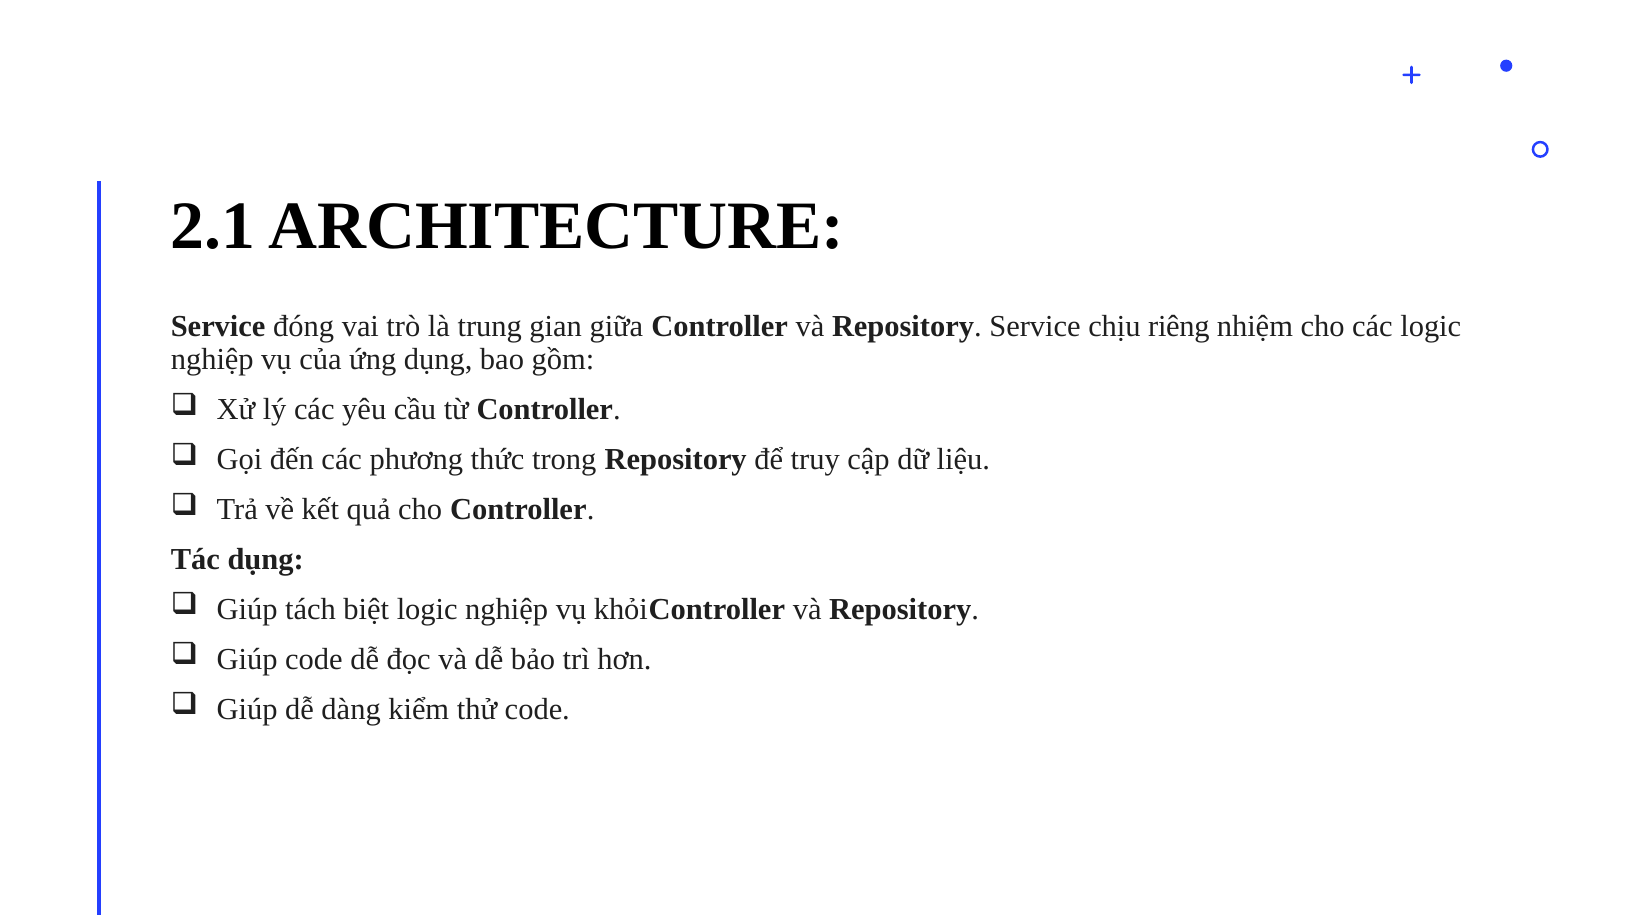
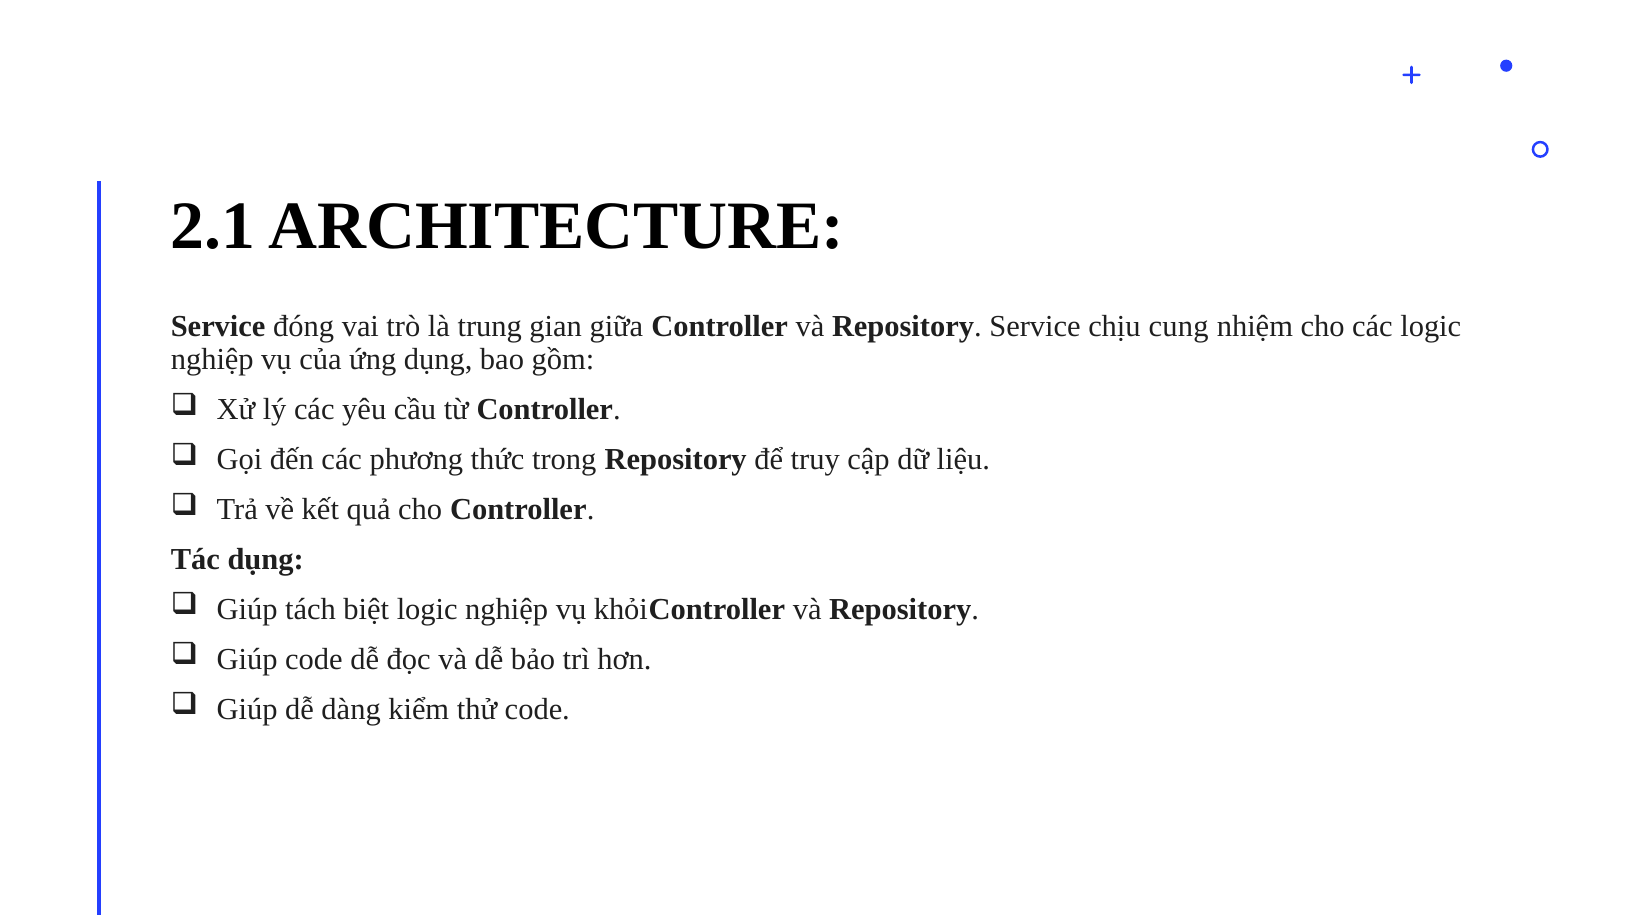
riêng: riêng -> cung
